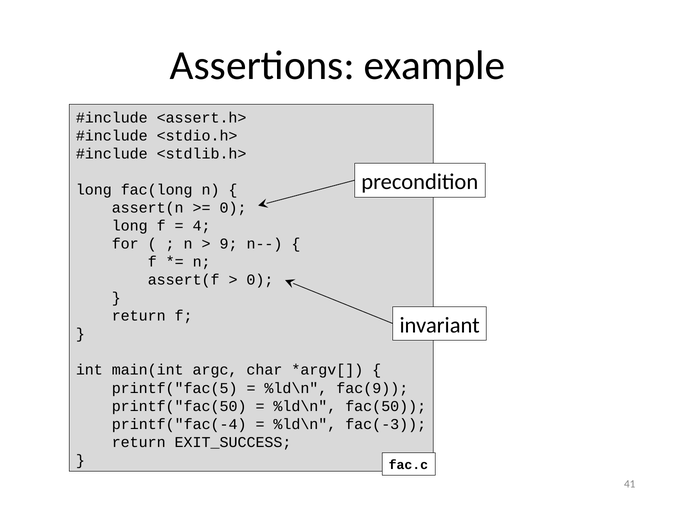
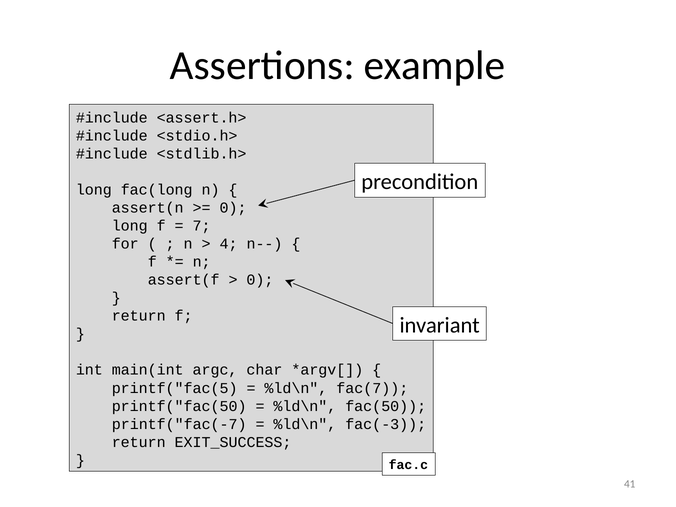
4: 4 -> 7
9: 9 -> 4
fac(9: fac(9 -> fac(7
printf("fac(-4: printf("fac(-4 -> printf("fac(-7
